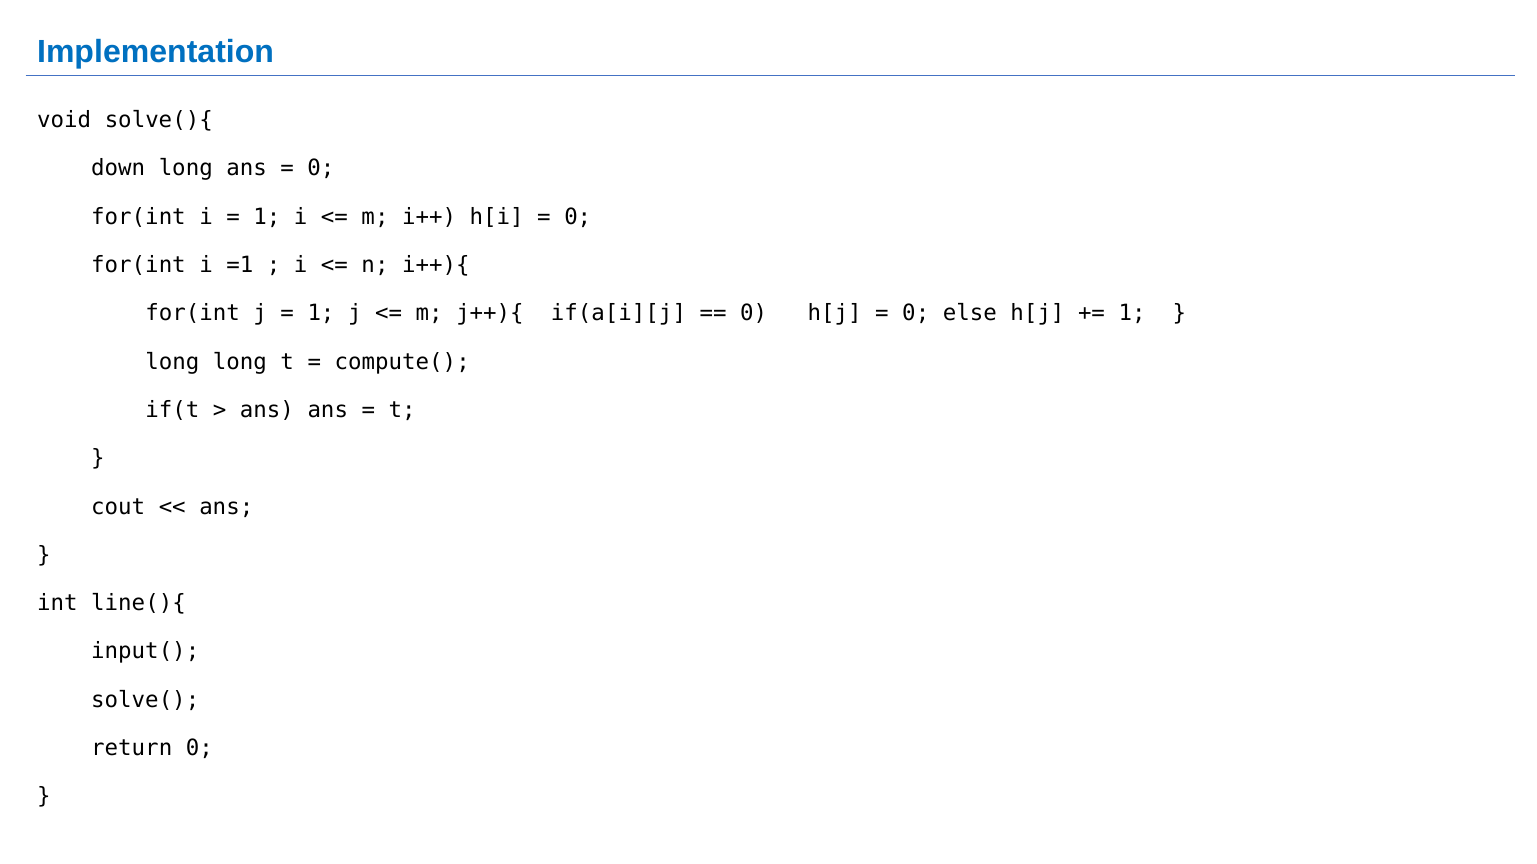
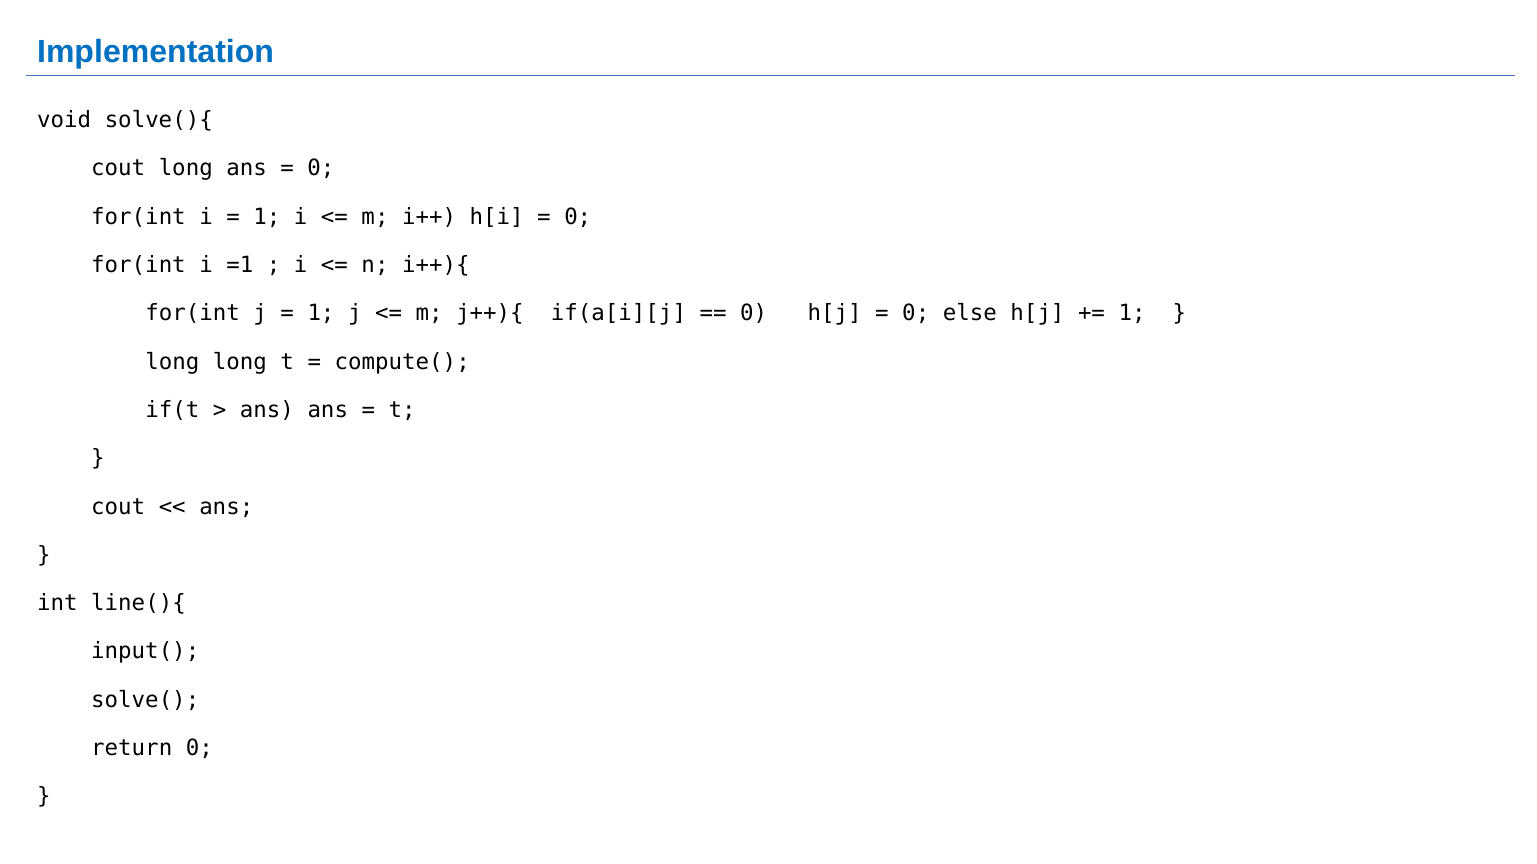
down at (118, 169): down -> cout
